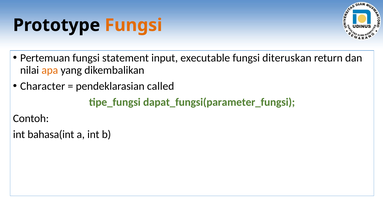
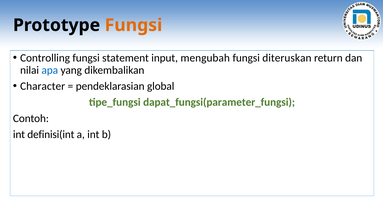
Pertemuan: Pertemuan -> Controlling
executable: executable -> mengubah
apa colour: orange -> blue
called: called -> global
bahasa(int: bahasa(int -> definisi(int
